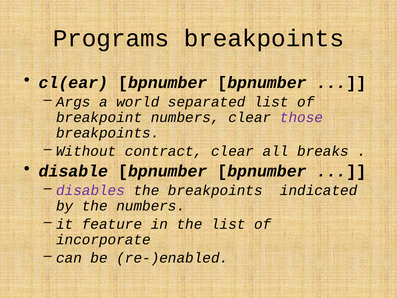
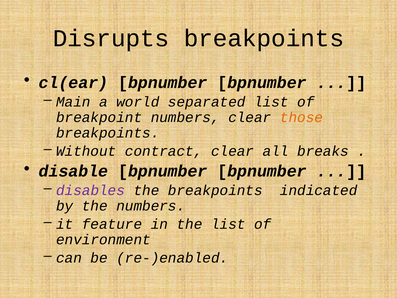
Programs: Programs -> Disrupts
Args: Args -> Main
those colour: purple -> orange
incorporate: incorporate -> environment
